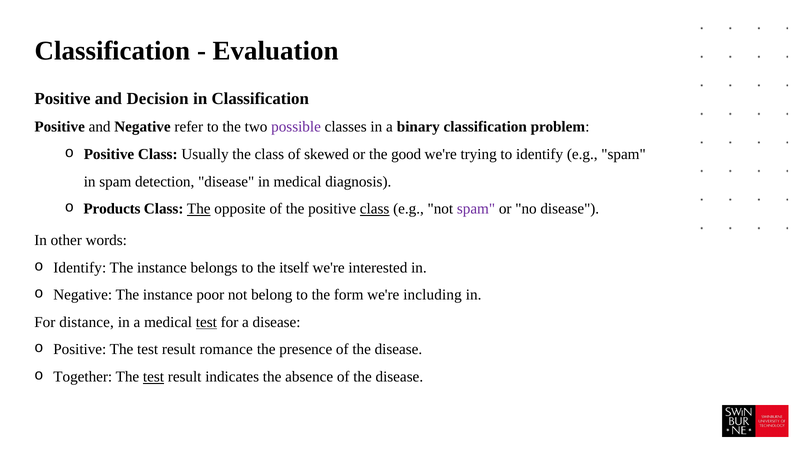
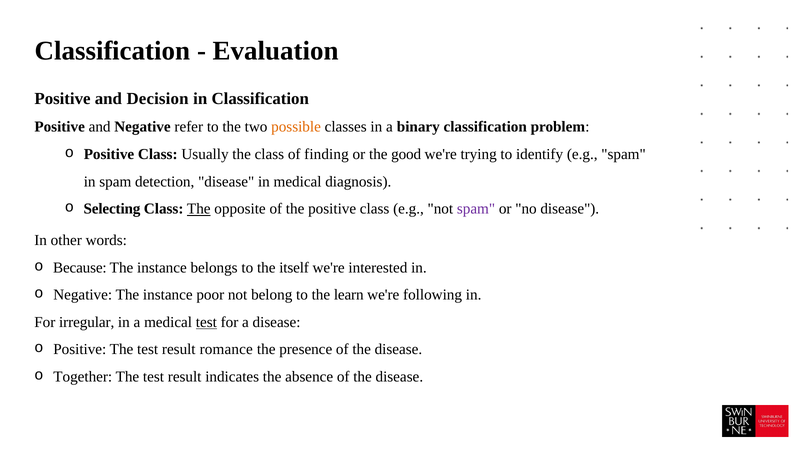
possible colour: purple -> orange
skewed: skewed -> finding
Products: Products -> Selecting
class at (375, 209) underline: present -> none
Identify at (80, 268): Identify -> Because
form: form -> learn
including: including -> following
distance: distance -> irregular
test at (154, 377) underline: present -> none
